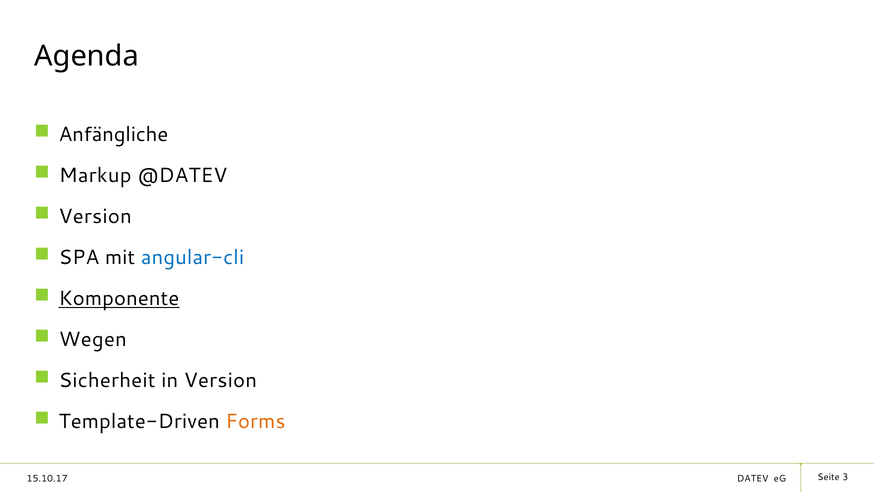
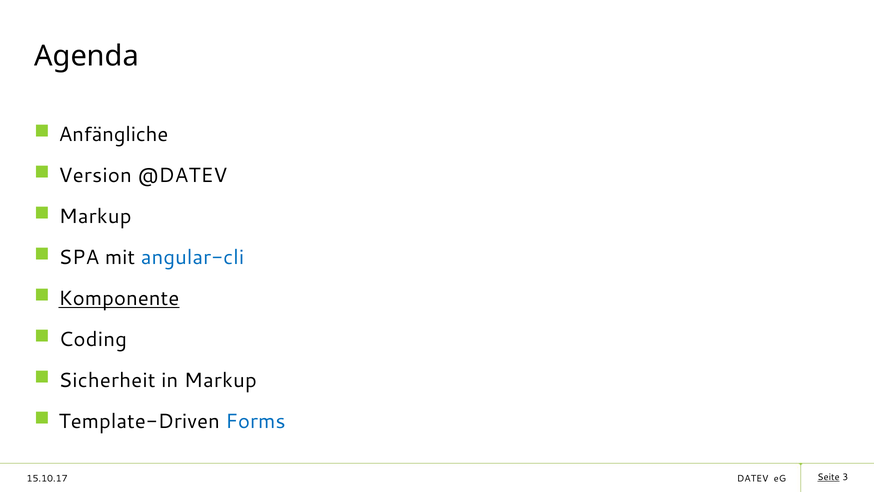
Markup: Markup -> Version
Version at (95, 216): Version -> Markup
Wegen: Wegen -> Coding
in Version: Version -> Markup
Forms colour: orange -> blue
Seite underline: none -> present
